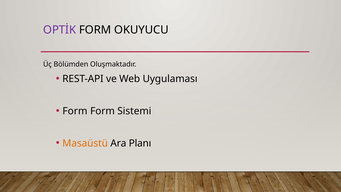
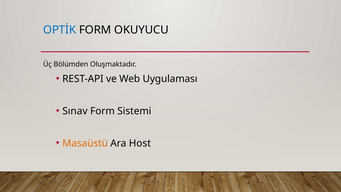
OPTİK colour: purple -> blue
Form at (75, 111): Form -> Sınav
Planı: Planı -> Host
